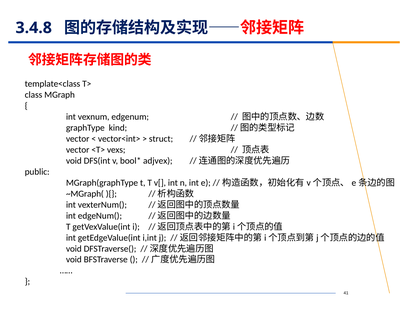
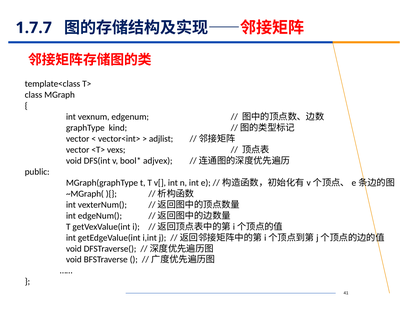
3.4.8: 3.4.8 -> 1.7.7
struct: struct -> adjlist
